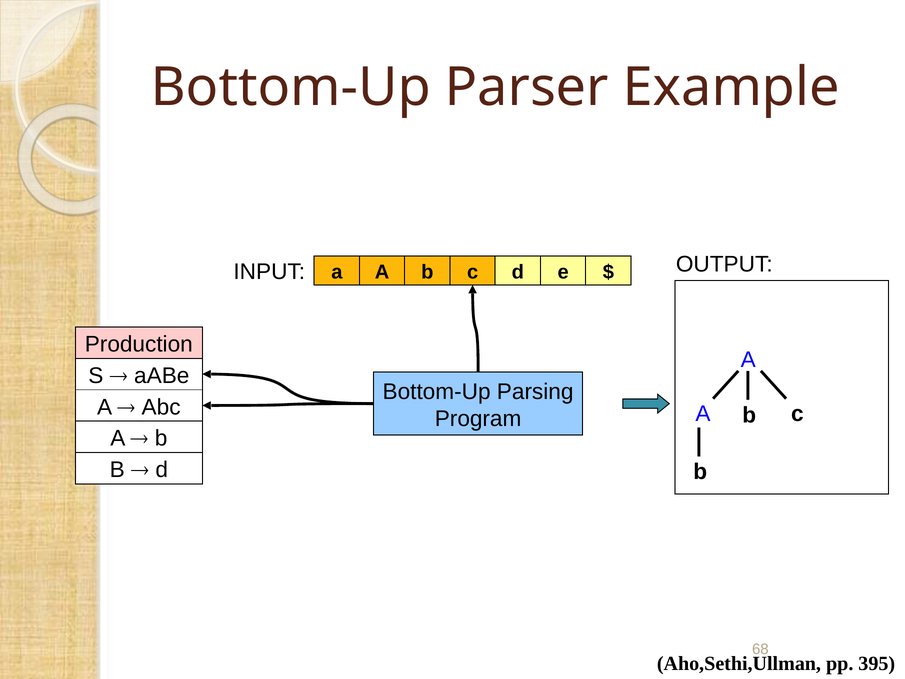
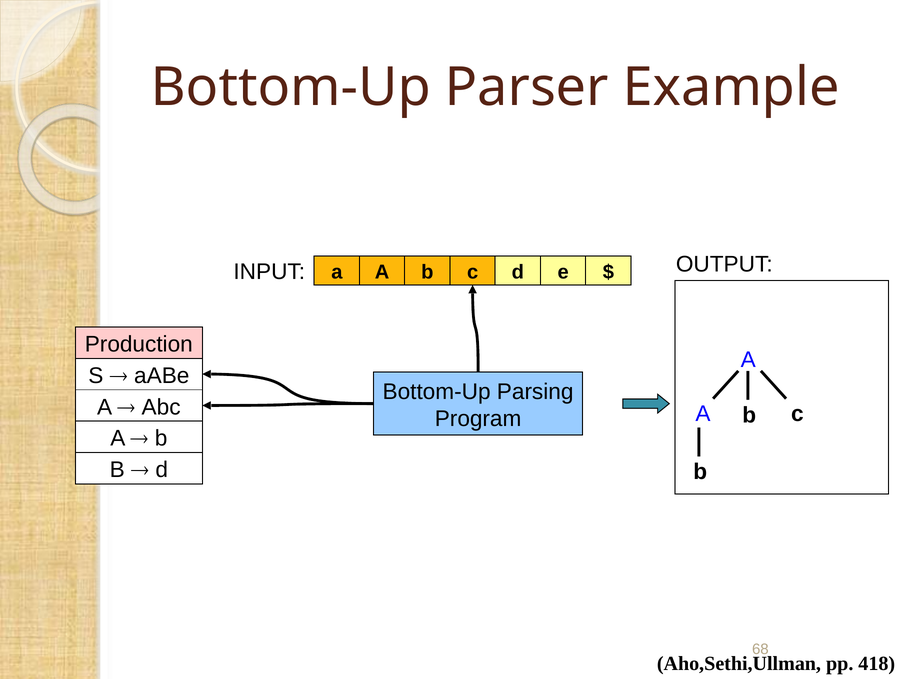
395: 395 -> 418
